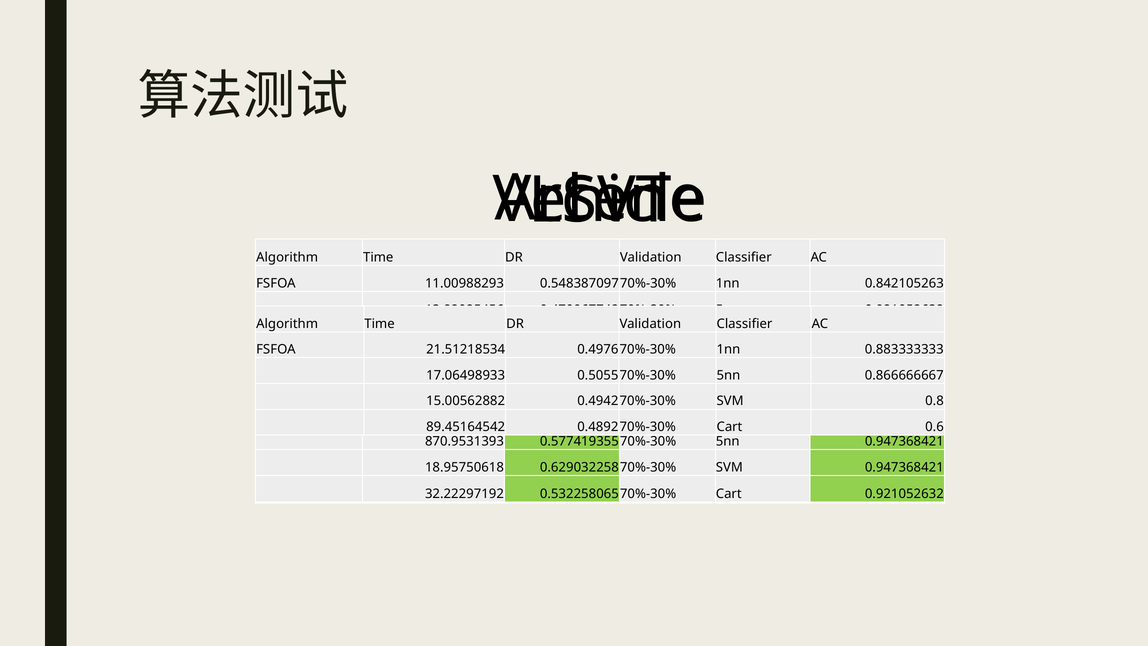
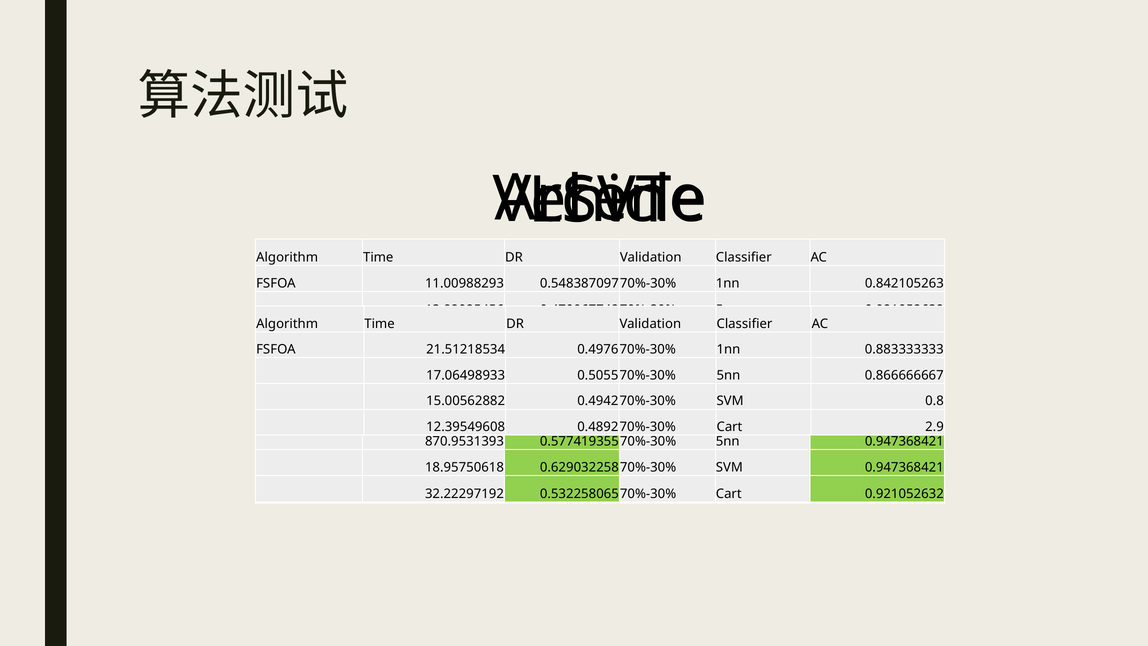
89.45164542: 89.45164542 -> 12.39549608
0.6: 0.6 -> 2.9
